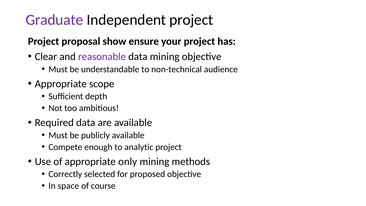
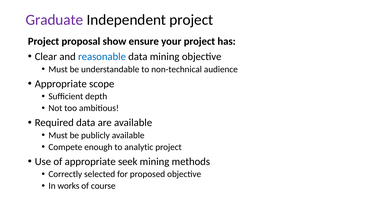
reasonable colour: purple -> blue
only: only -> seek
space: space -> works
